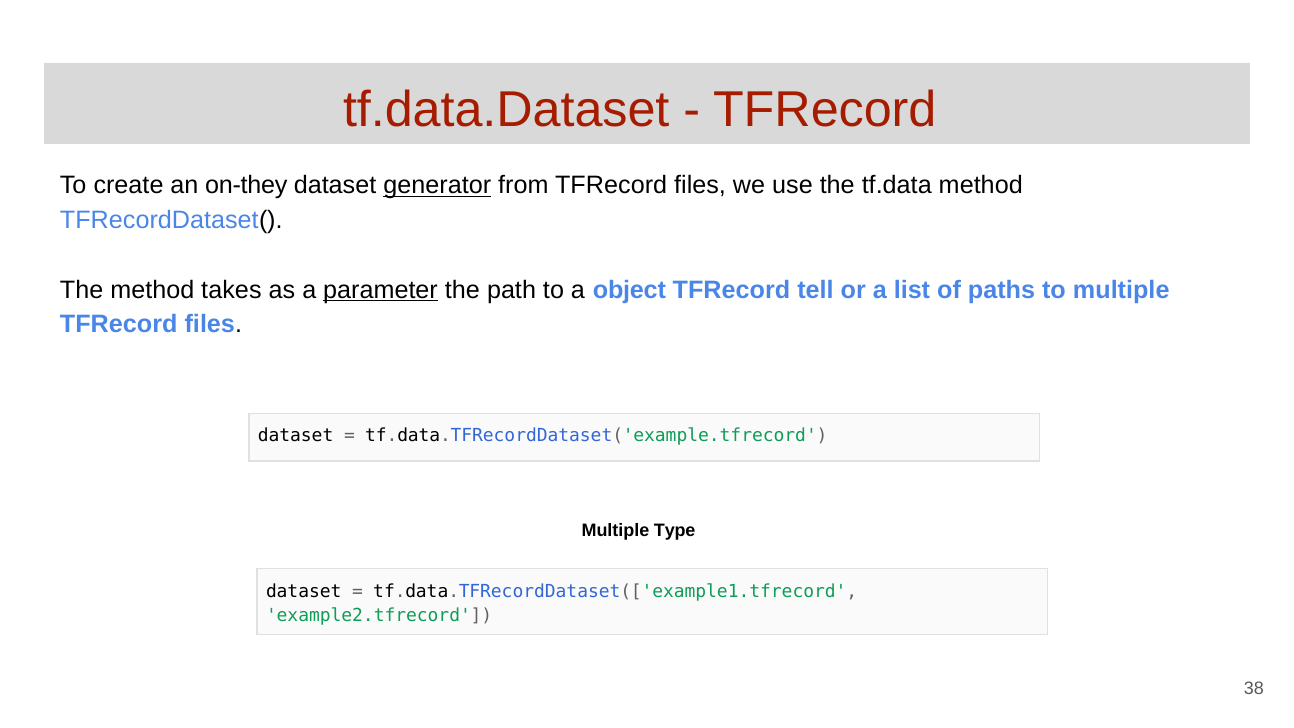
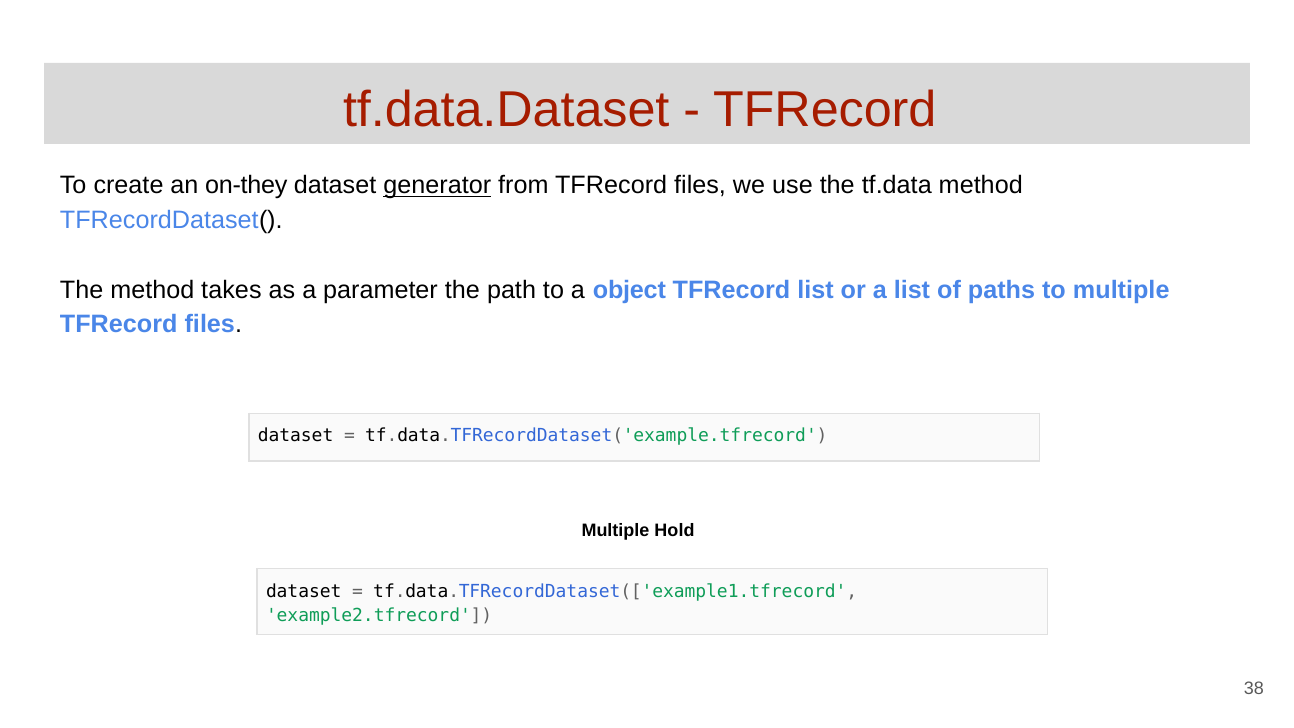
parameter underline: present -> none
TFRecord tell: tell -> list
Type: Type -> Hold
